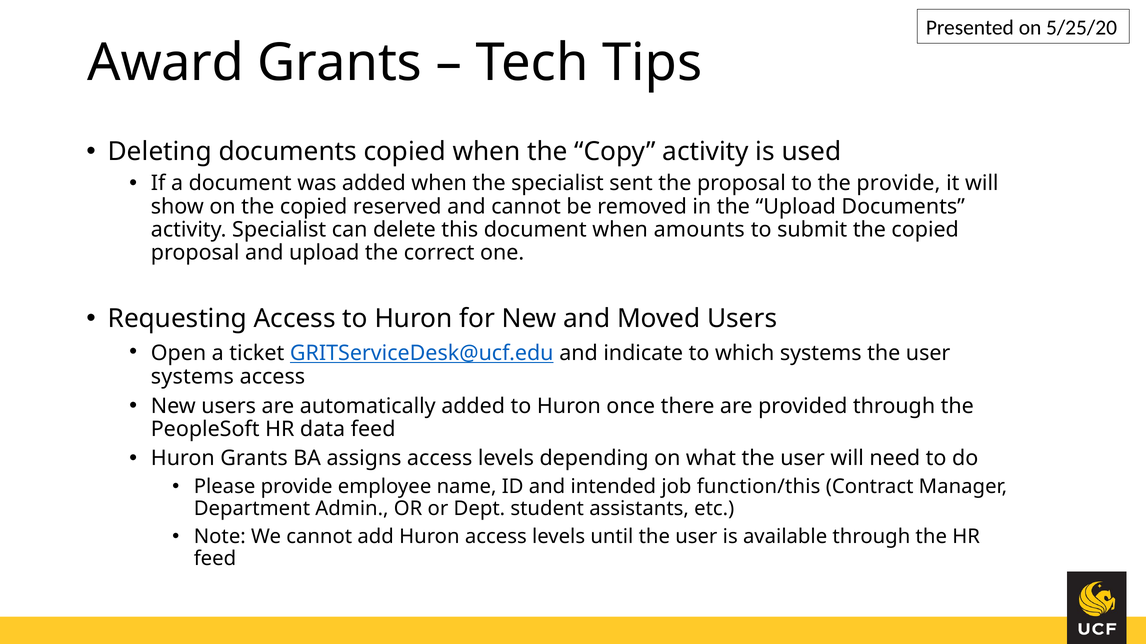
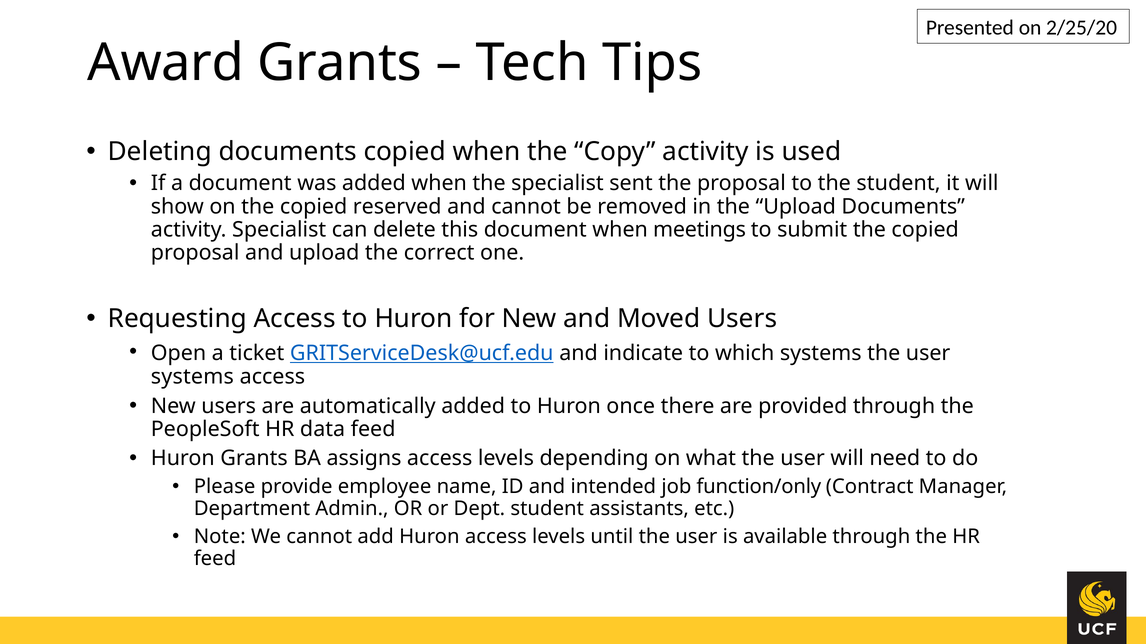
5/25/20: 5/25/20 -> 2/25/20
the provide: provide -> student
amounts: amounts -> meetings
function/this: function/this -> function/only
